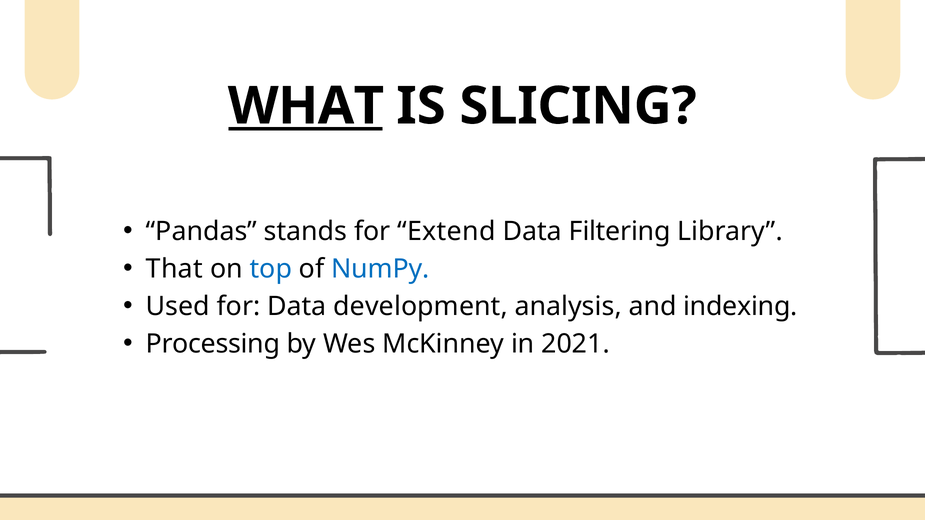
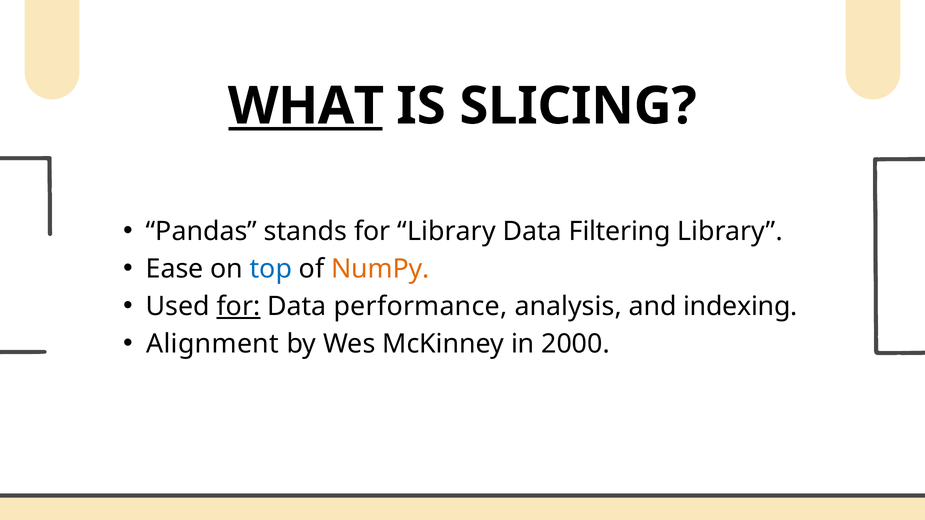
for Extend: Extend -> Library
That: That -> Ease
NumPy colour: blue -> orange
for at (238, 307) underline: none -> present
development: development -> performance
Processing: Processing -> Alignment
2021: 2021 -> 2000
